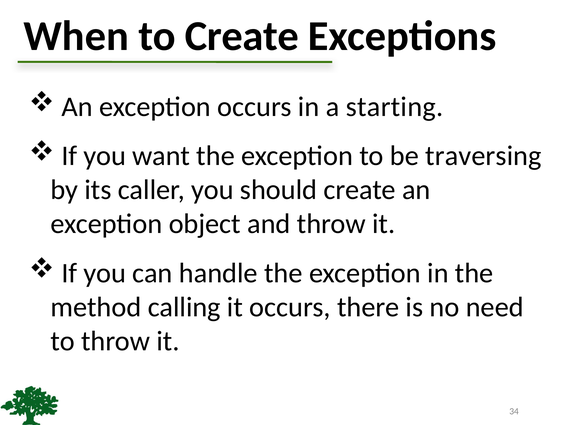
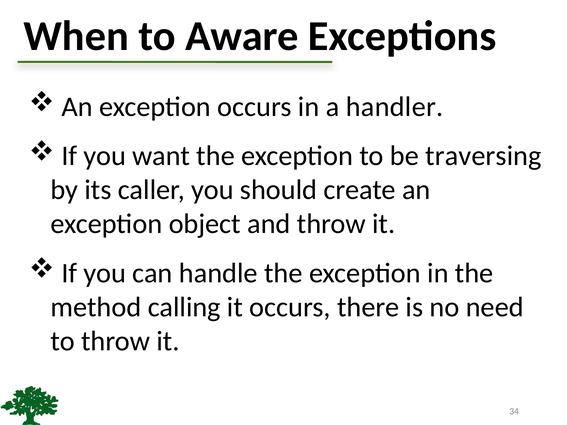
to Create: Create -> Aware
starting: starting -> handler
